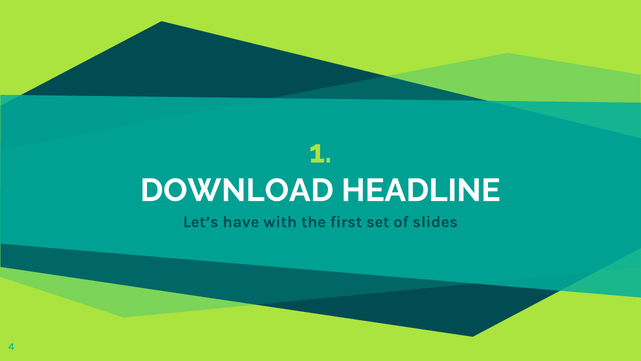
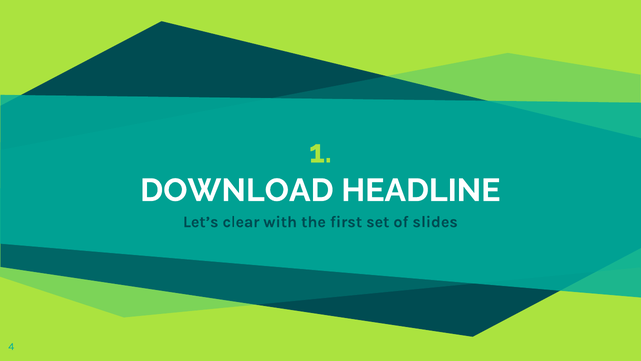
have: have -> clear
